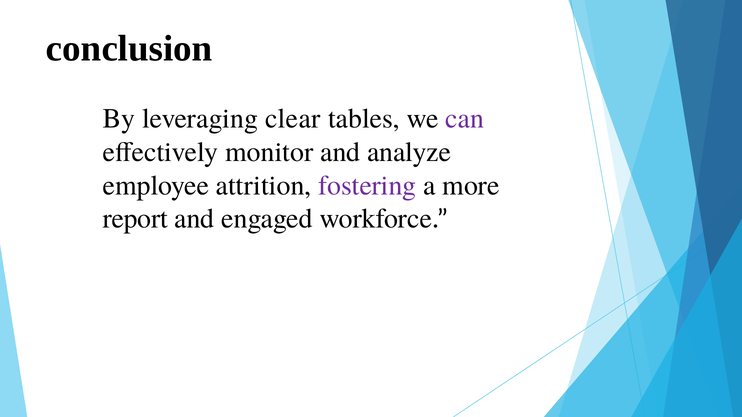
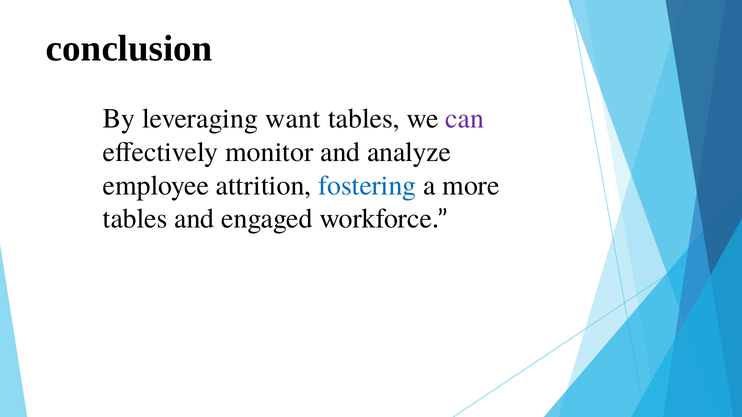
clear: clear -> want
fostering colour: purple -> blue
report at (135, 219): report -> tables
